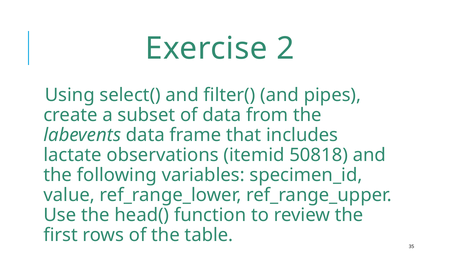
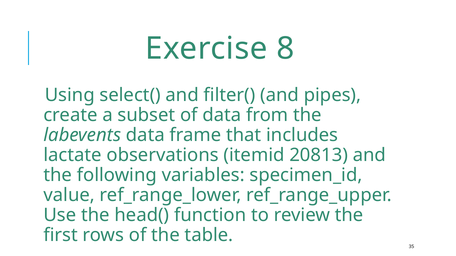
2: 2 -> 8
50818: 50818 -> 20813
